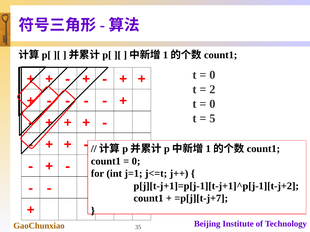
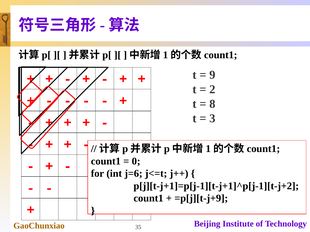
0 at (212, 75): 0 -> 9
0 at (212, 104): 0 -> 8
5: 5 -> 3
j=1: j=1 -> j=6
=p[j][t-j+7: =p[j][t-j+7 -> =p[j][t-j+9
